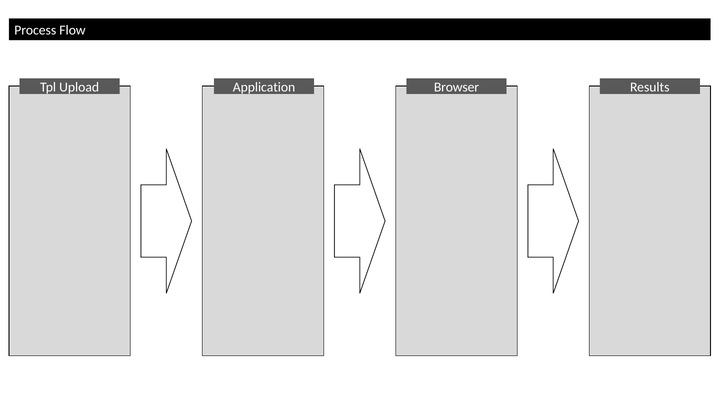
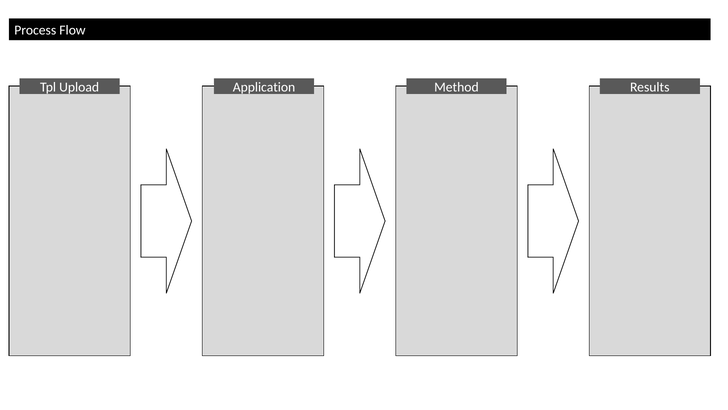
Browser: Browser -> Method
